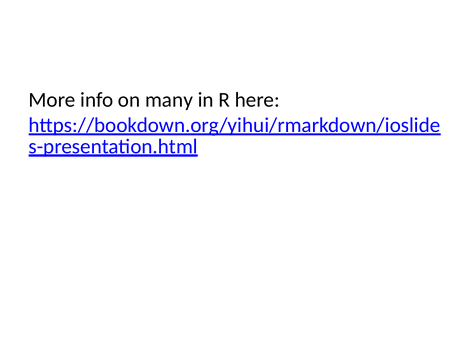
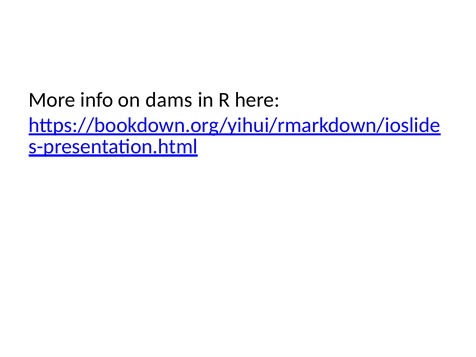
many: many -> dams
